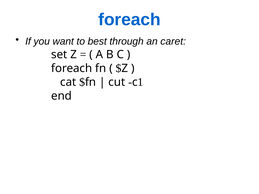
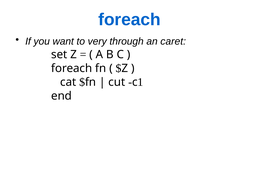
best: best -> very
